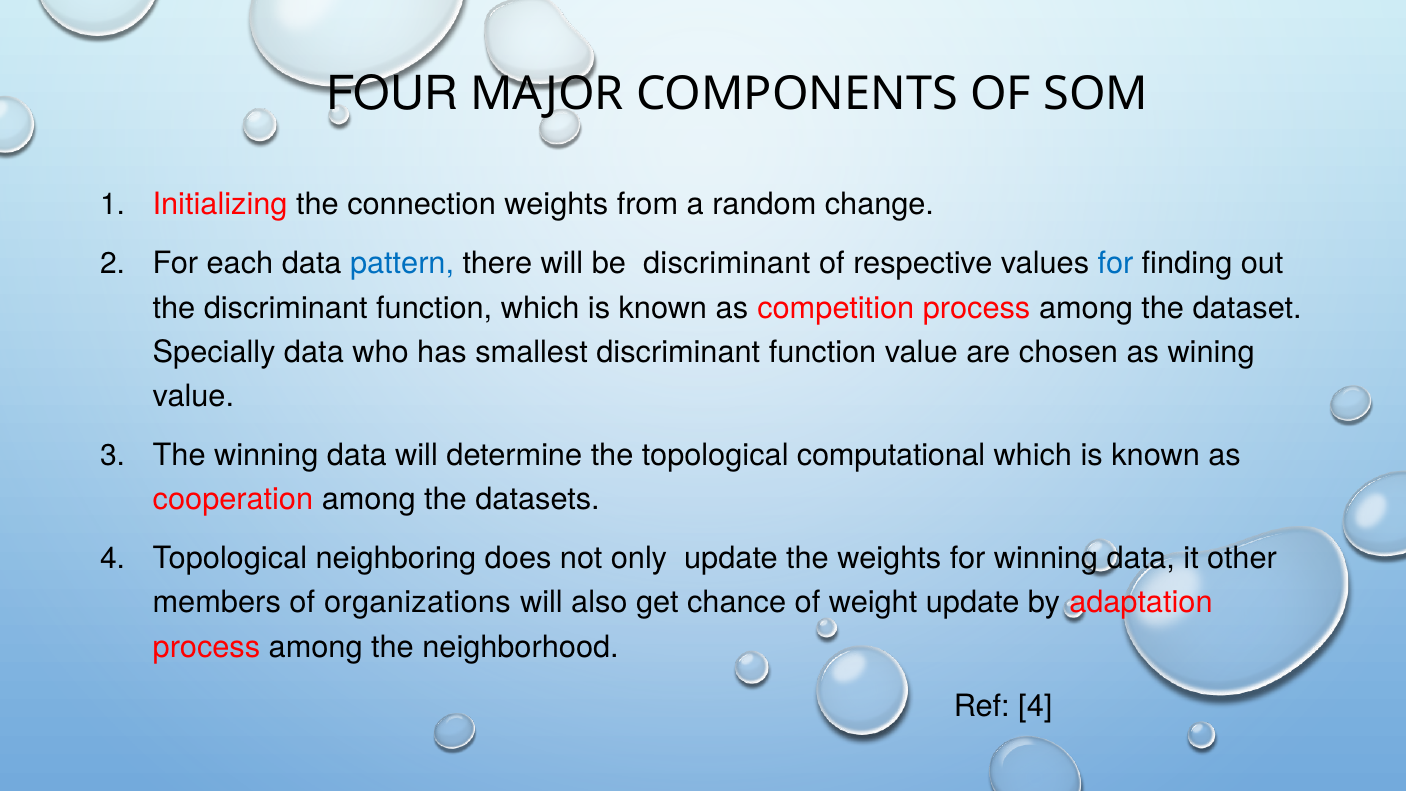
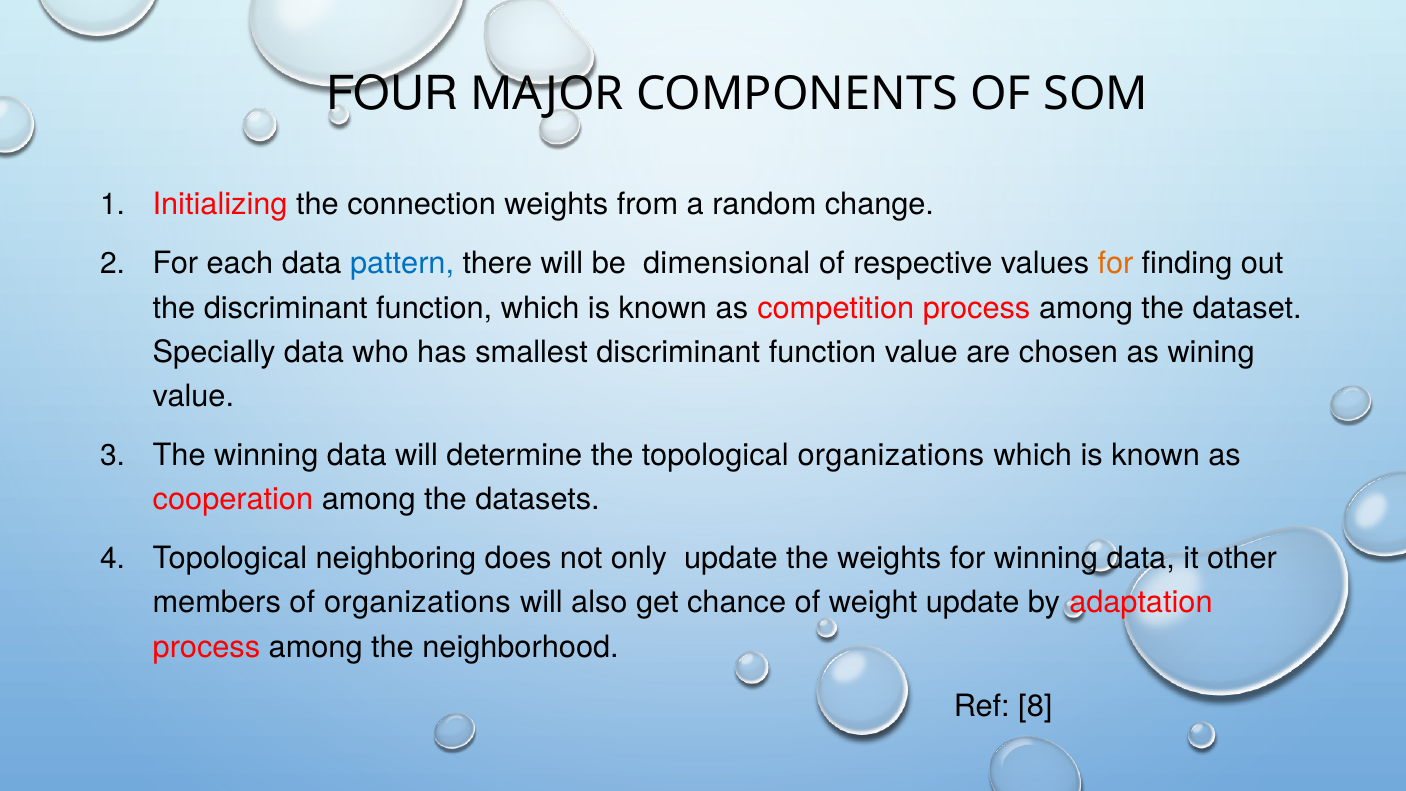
be discriminant: discriminant -> dimensional
for at (1116, 264) colour: blue -> orange
topological computational: computational -> organizations
Ref 4: 4 -> 8
